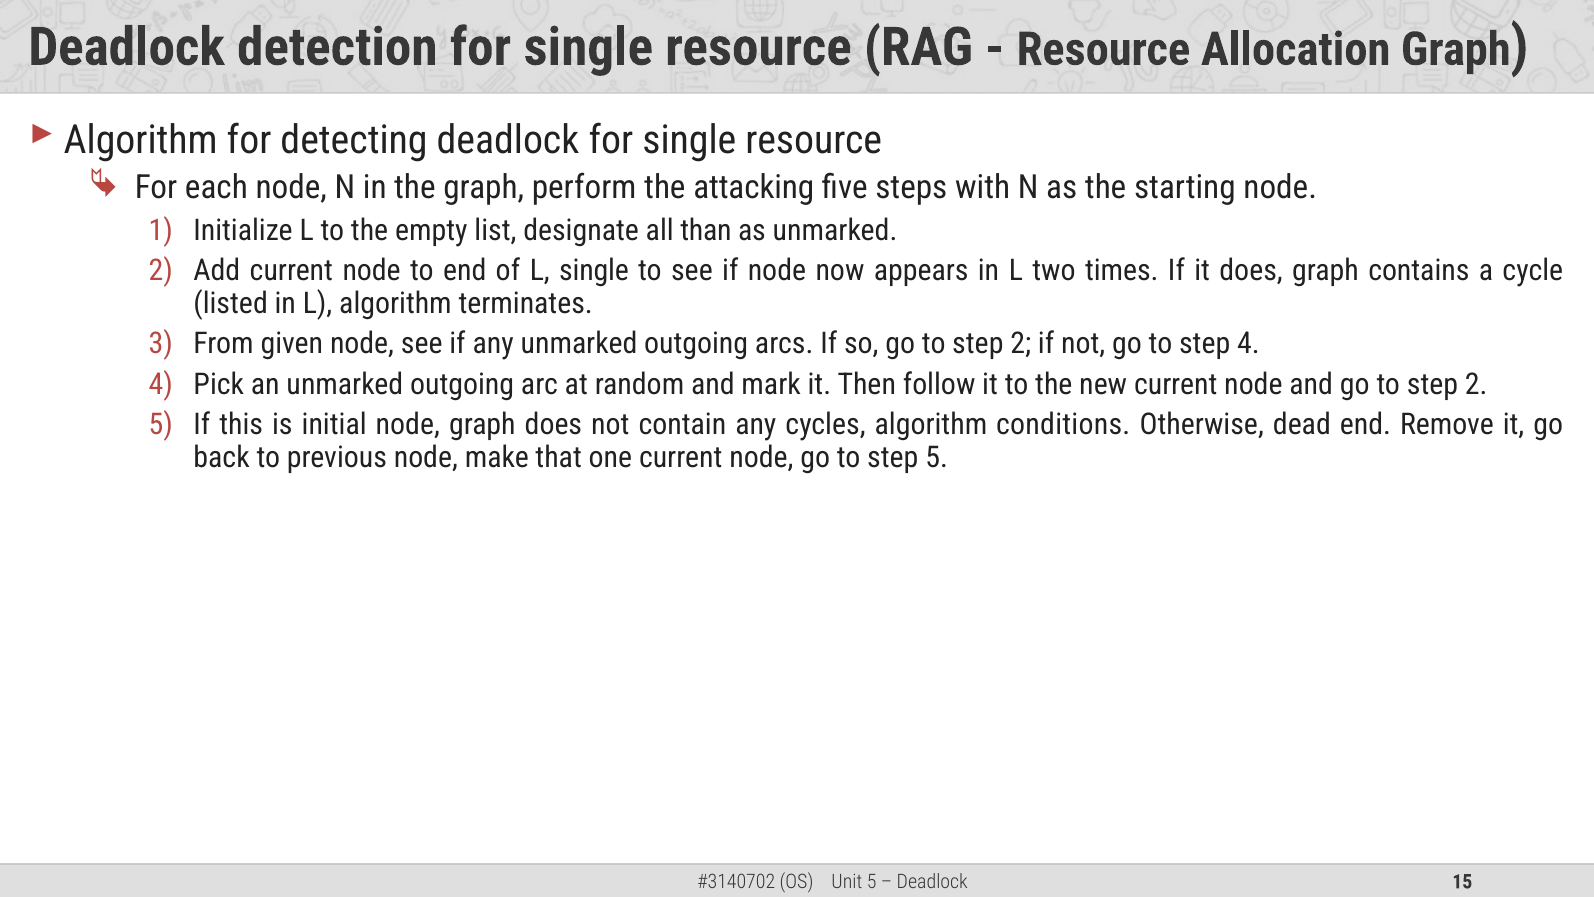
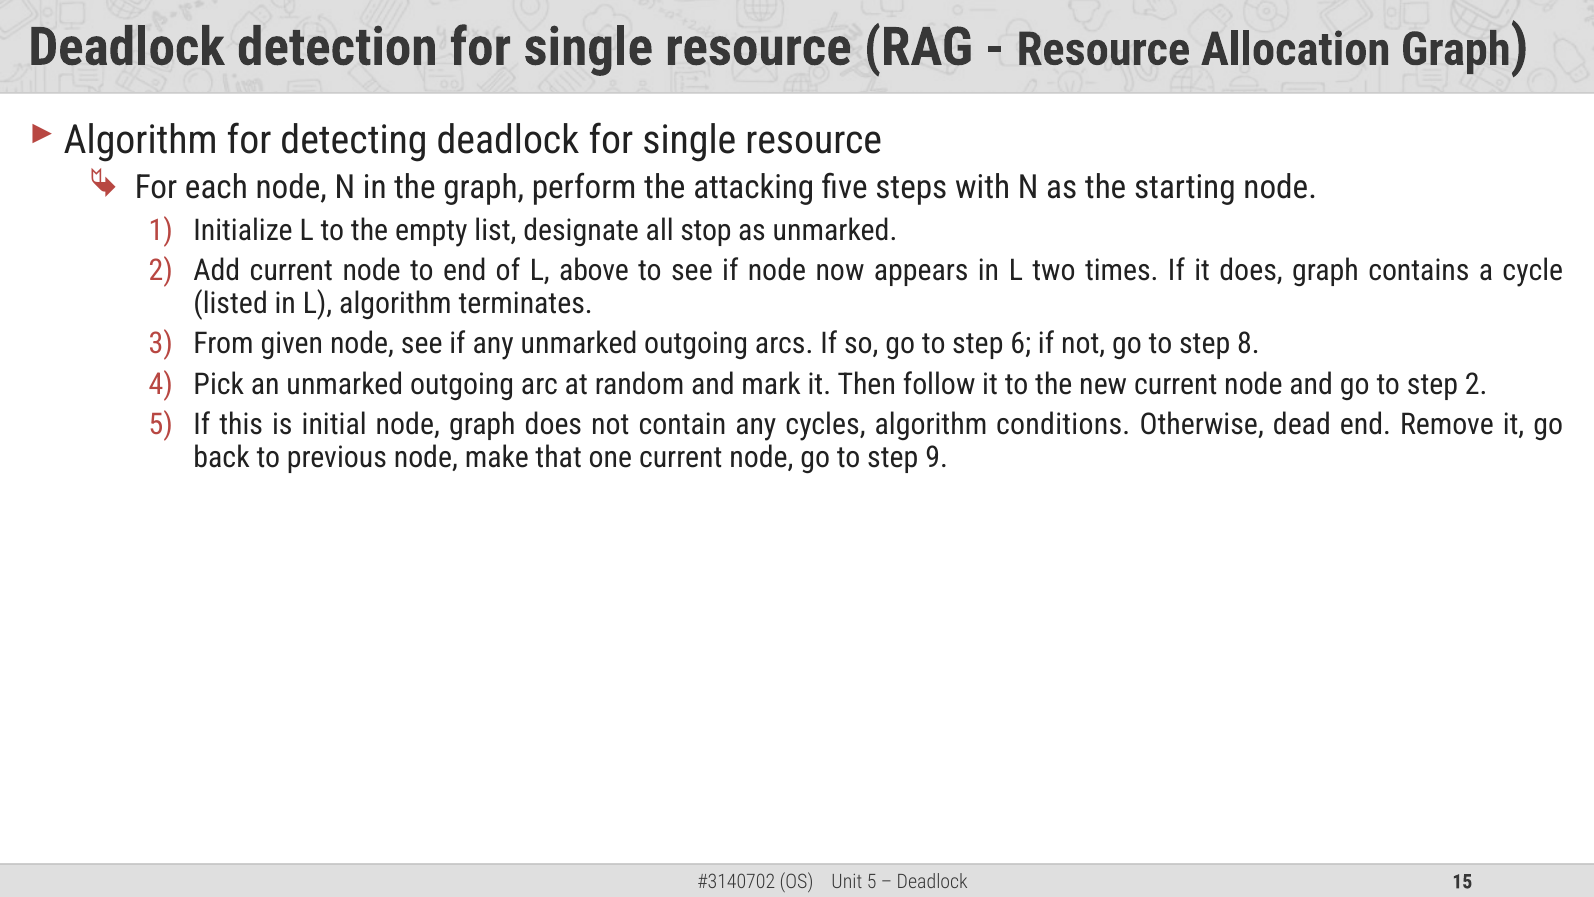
than: than -> stop
L single: single -> above
2 at (1021, 344): 2 -> 6
step 4: 4 -> 8
step 5: 5 -> 9
